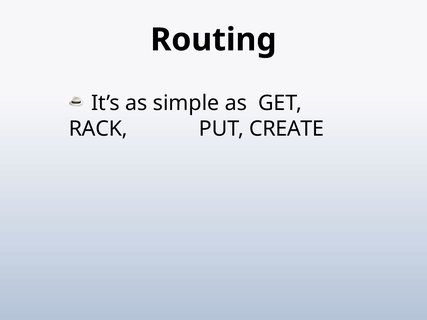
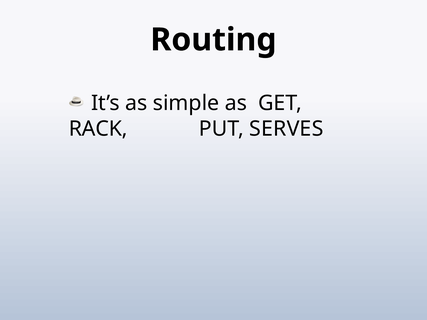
CREATE: CREATE -> SERVES
